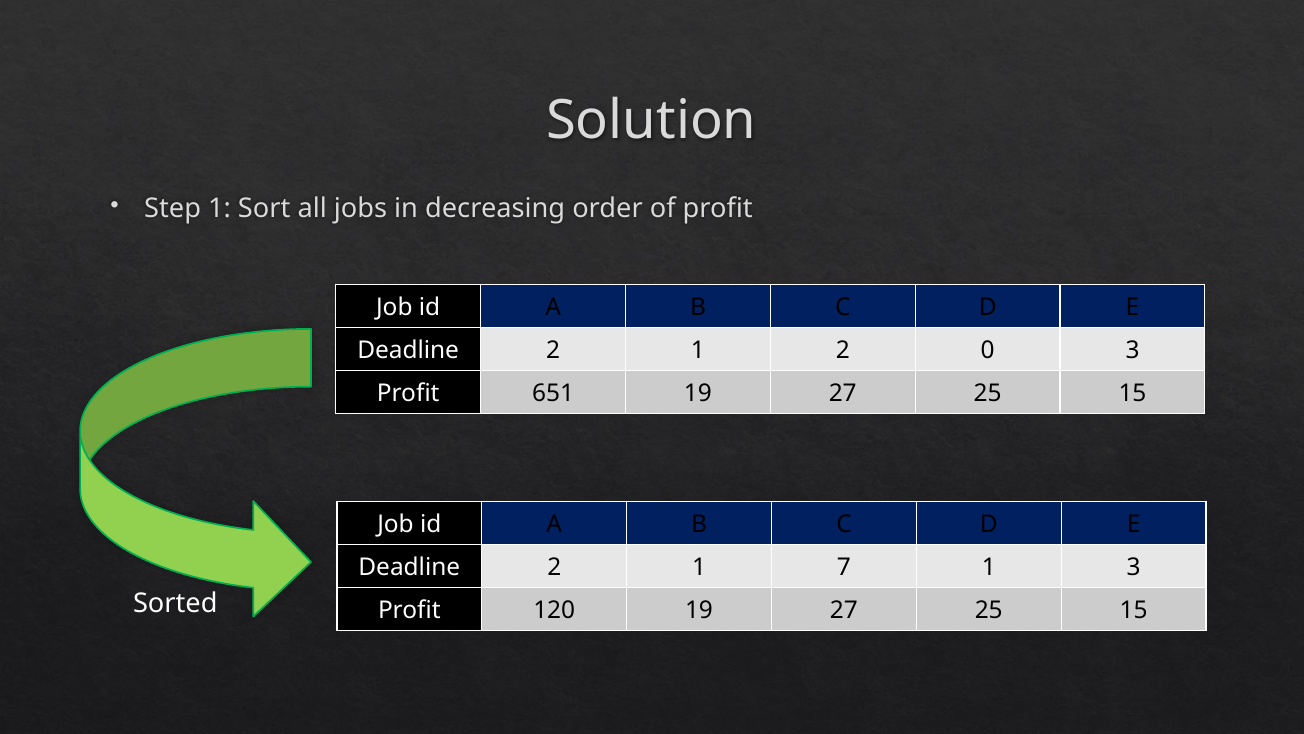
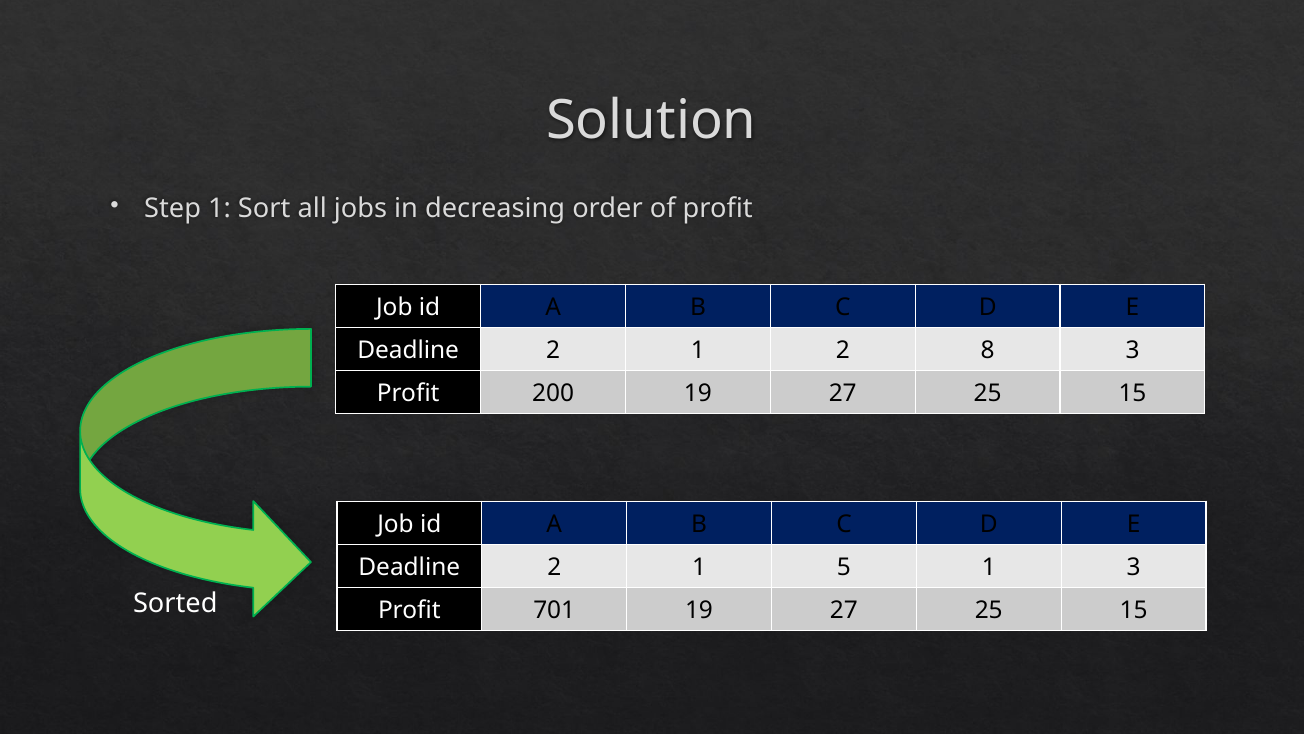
0: 0 -> 8
651: 651 -> 200
7: 7 -> 5
120: 120 -> 701
